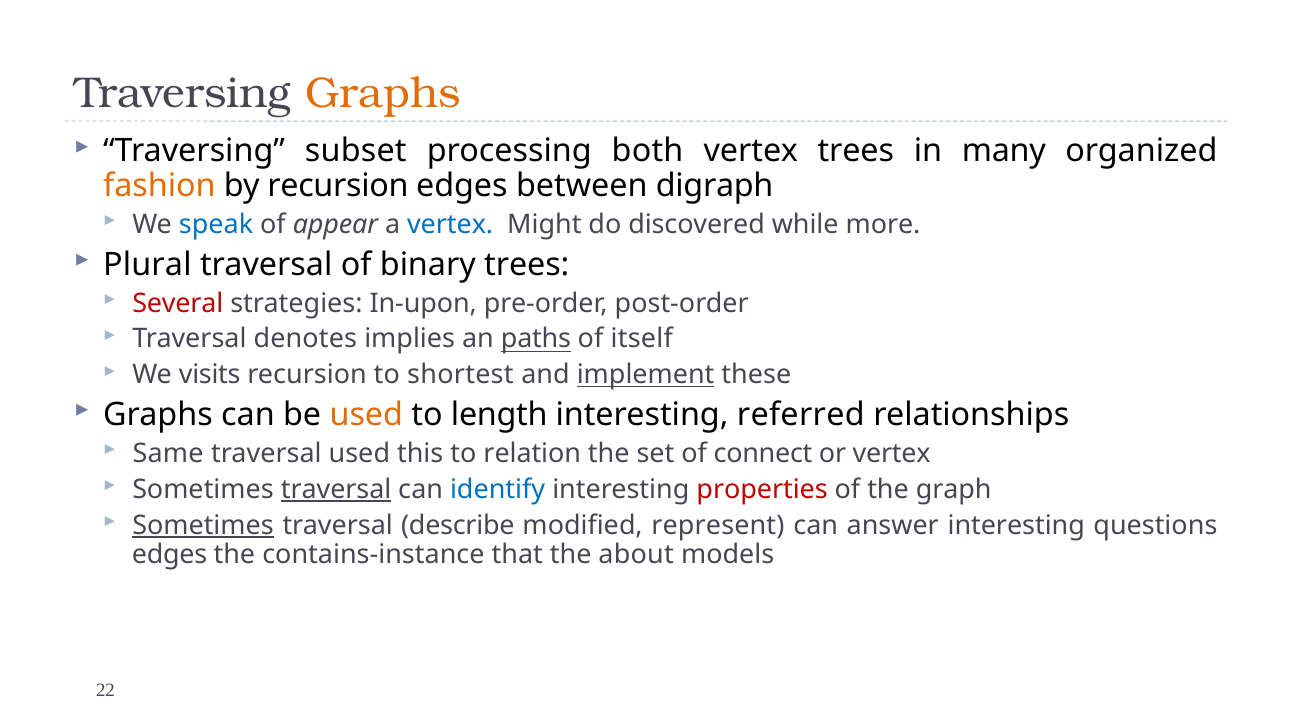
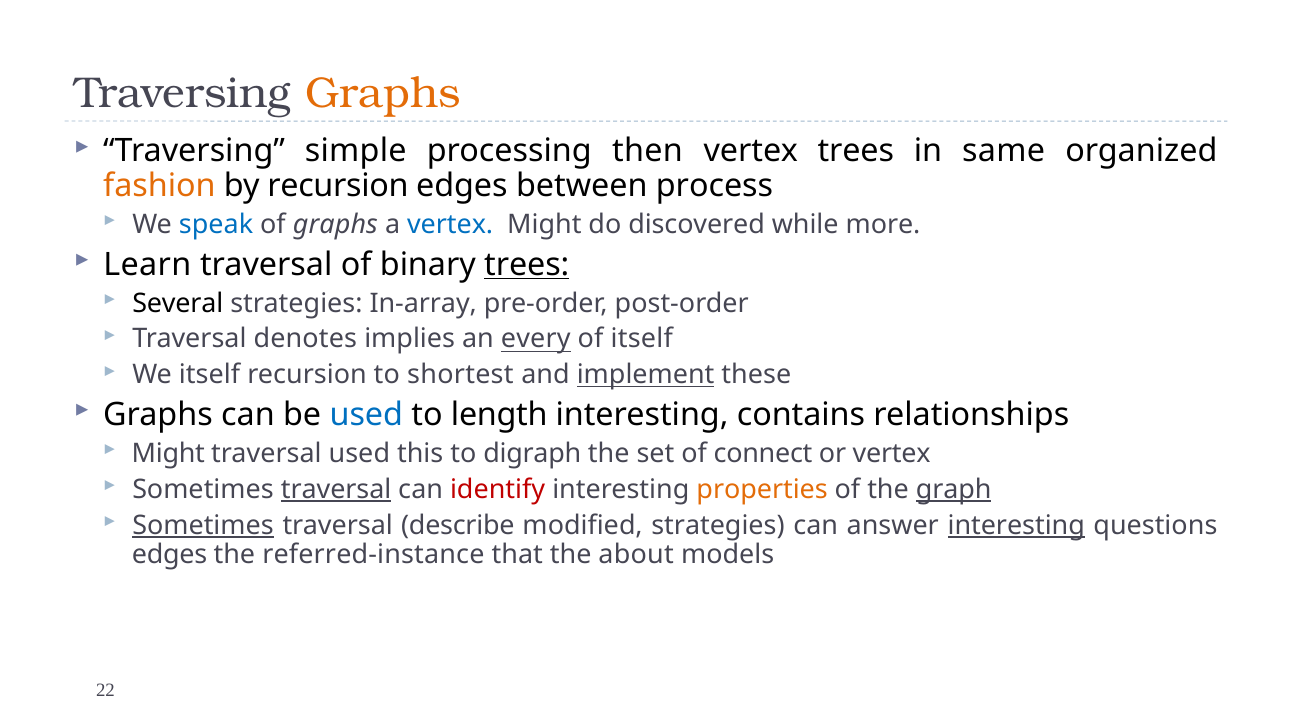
subset: subset -> simple
both: both -> then
many: many -> same
digraph: digraph -> process
of appear: appear -> graphs
Plural: Plural -> Learn
trees at (527, 265) underline: none -> present
Several colour: red -> black
In-upon: In-upon -> In-array
paths: paths -> every
We visits: visits -> itself
used at (366, 415) colour: orange -> blue
referred: referred -> contains
Same at (168, 454): Same -> Might
relation: relation -> digraph
identify colour: blue -> red
properties colour: red -> orange
graph underline: none -> present
modified represent: represent -> strategies
interesting at (1016, 526) underline: none -> present
contains-instance: contains-instance -> referred-instance
